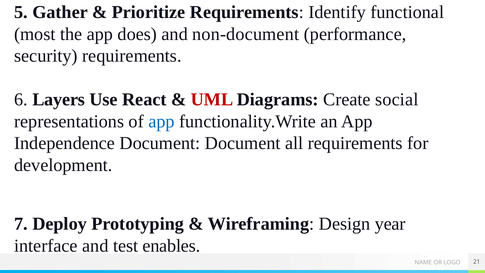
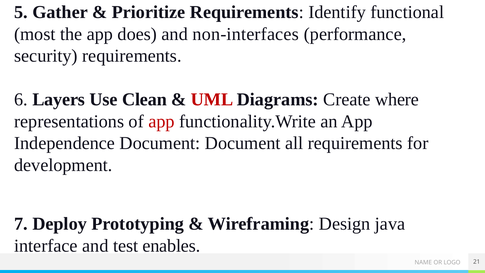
non-document: non-document -> non-interfaces
React: React -> Clean
social: social -> where
app at (161, 121) colour: blue -> red
year: year -> java
